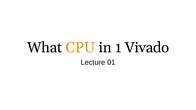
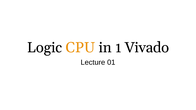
What: What -> Logic
